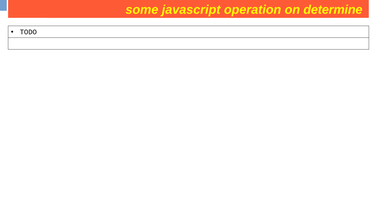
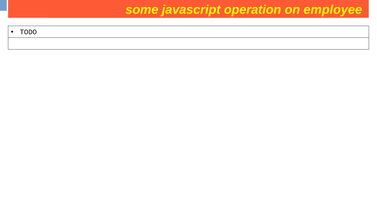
determine: determine -> employee
